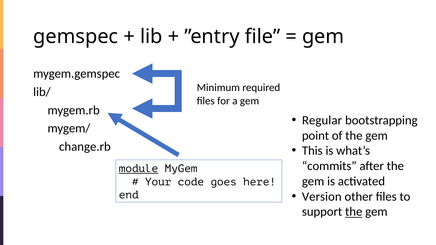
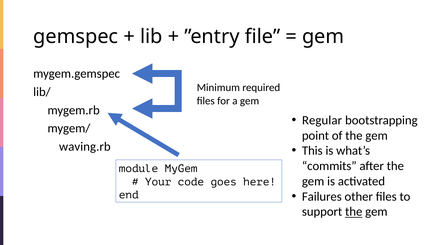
change.rb: change.rb -> waving.rb
module underline: present -> none
Version: Version -> Failures
